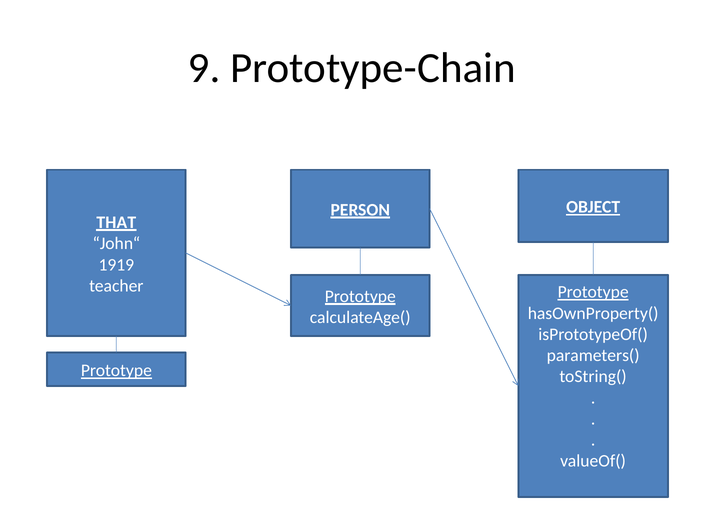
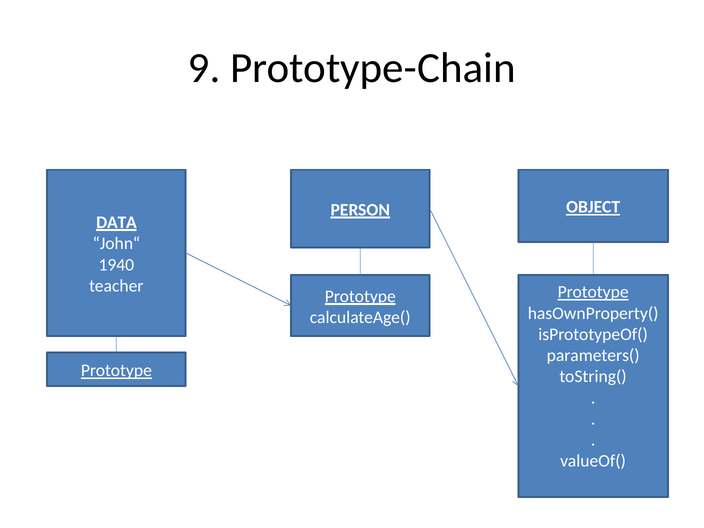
THAT: THAT -> DATA
1919: 1919 -> 1940
